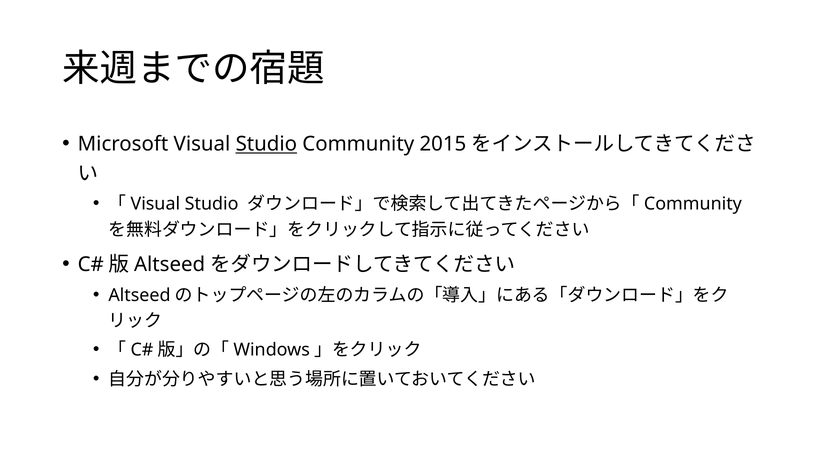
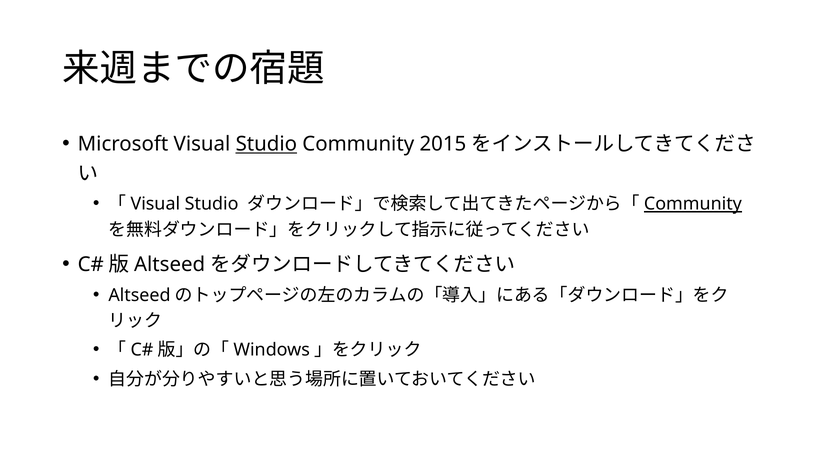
Community at (693, 204) underline: none -> present
